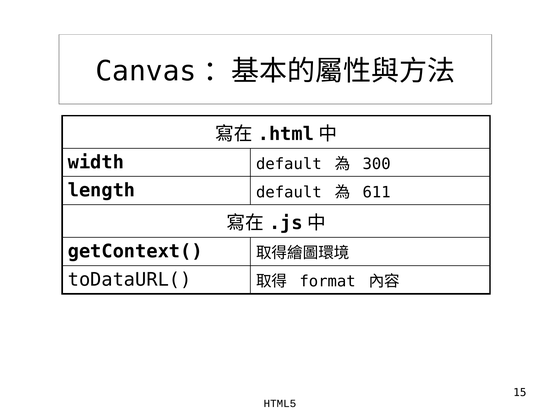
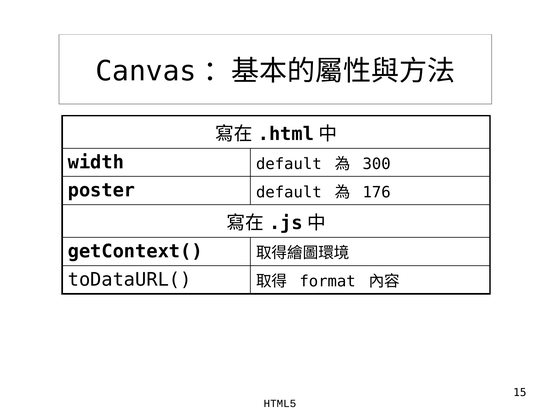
length: length -> poster
611: 611 -> 176
